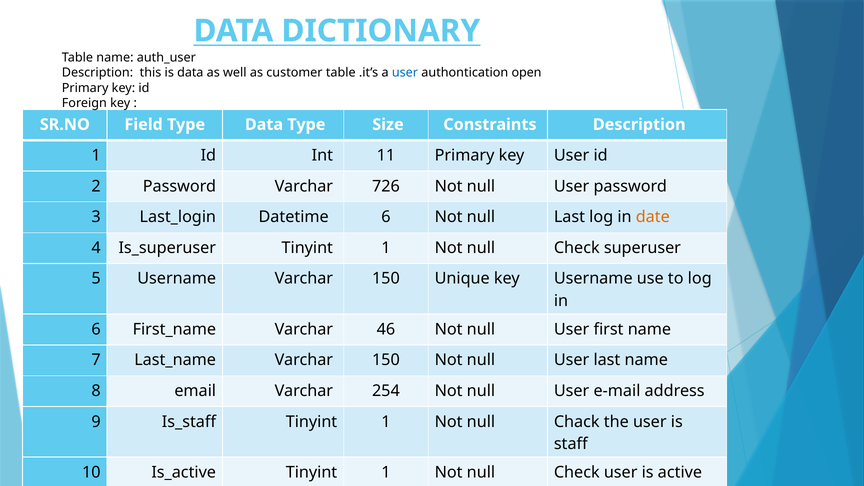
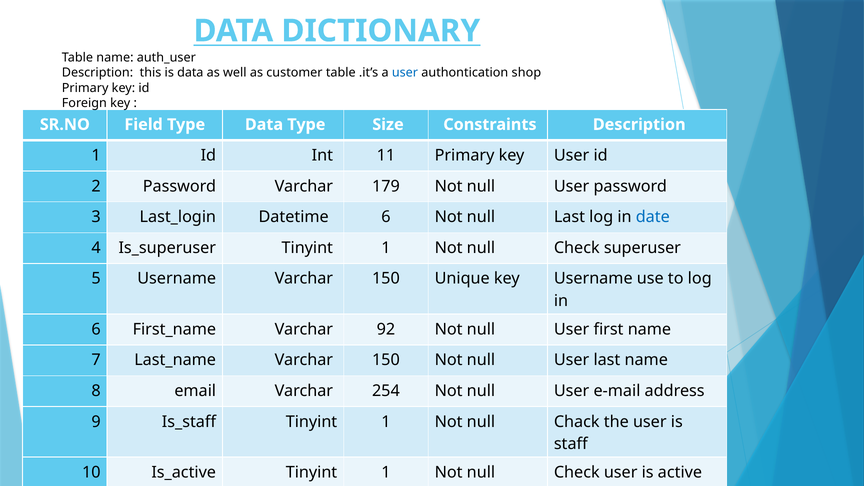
open: open -> shop
726: 726 -> 179
date colour: orange -> blue
46: 46 -> 92
